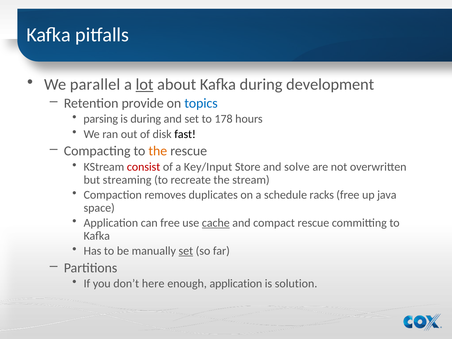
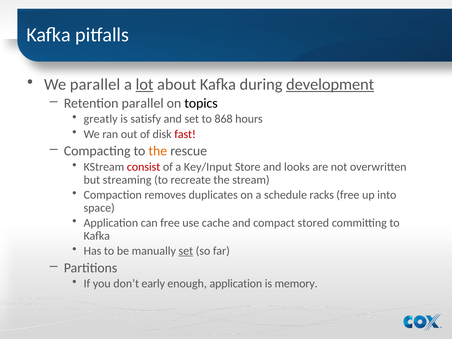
development underline: none -> present
Retention provide: provide -> parallel
topics colour: blue -> black
parsing: parsing -> greatly
is during: during -> satisfy
178: 178 -> 868
fast colour: black -> red
solve: solve -> looks
java: java -> into
cache underline: present -> none
compact rescue: rescue -> stored
here: here -> early
solution: solution -> memory
